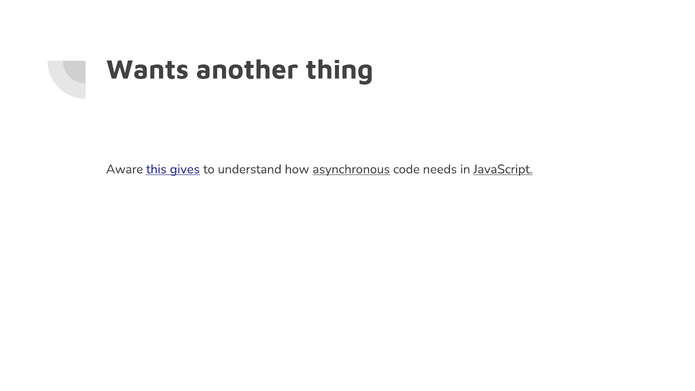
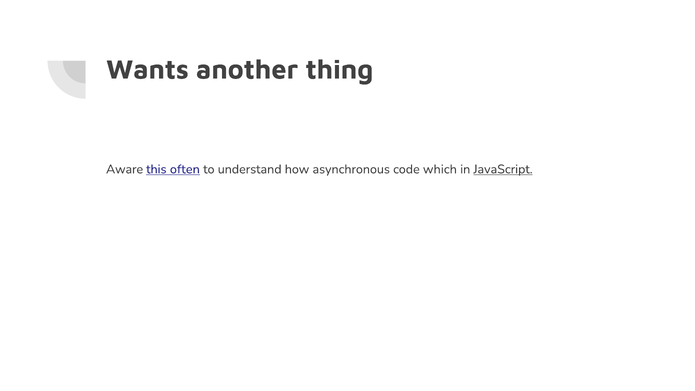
gives: gives -> often
asynchronous underline: present -> none
needs: needs -> which
